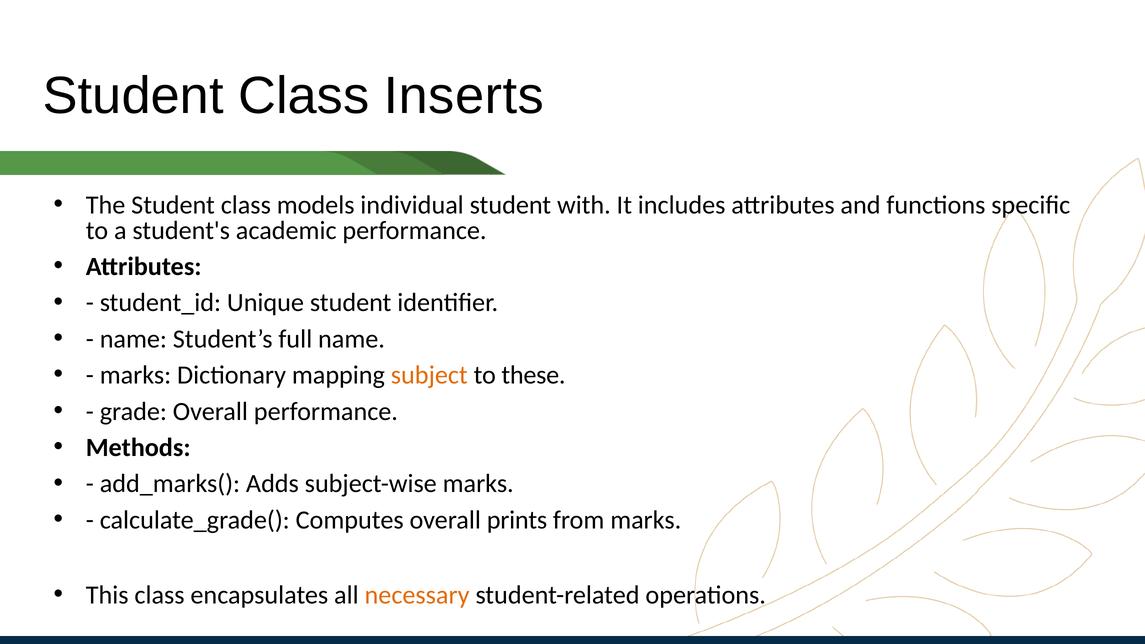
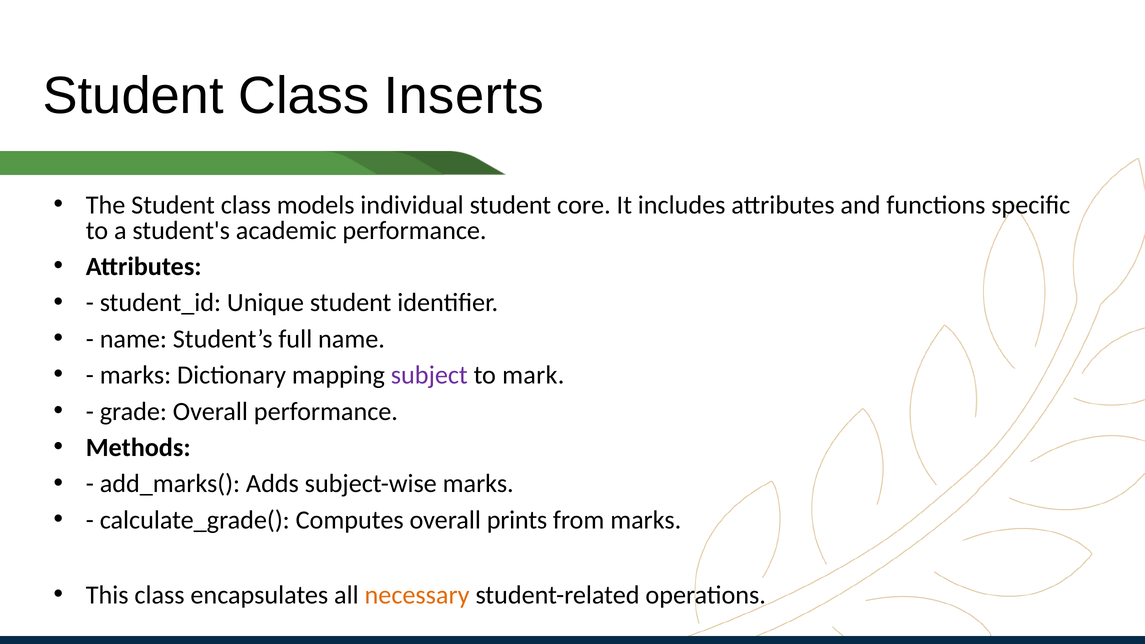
with: with -> core
subject colour: orange -> purple
these: these -> mark
